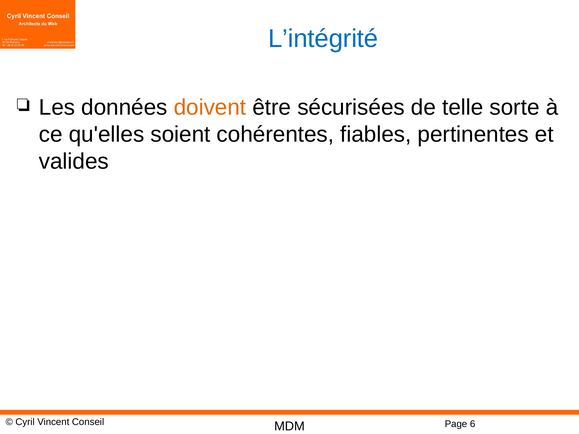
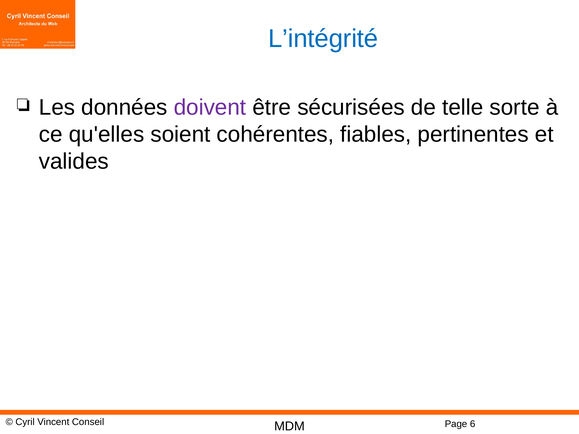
doivent colour: orange -> purple
